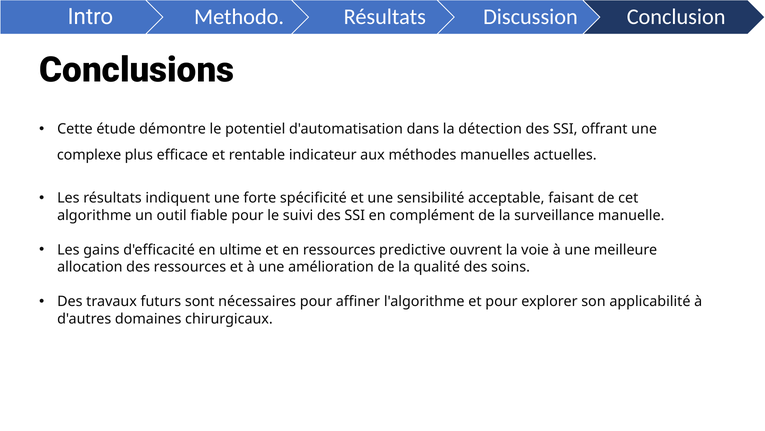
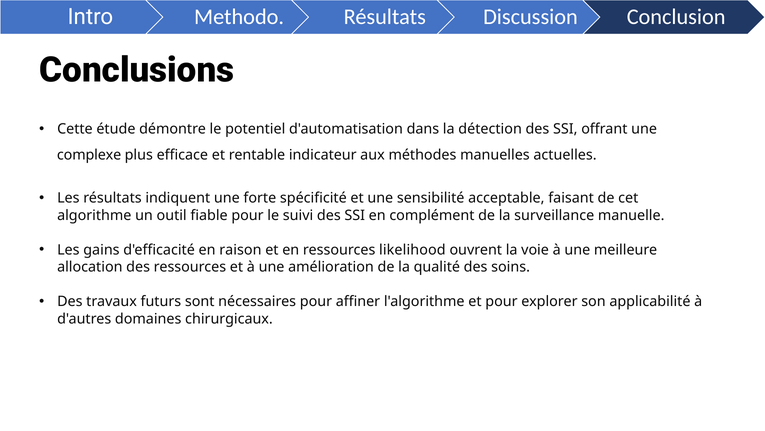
ultime: ultime -> raison
predictive: predictive -> likelihood
